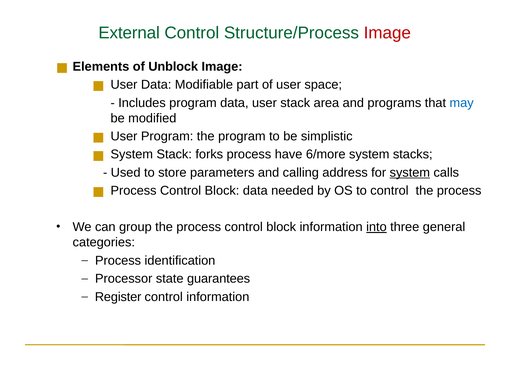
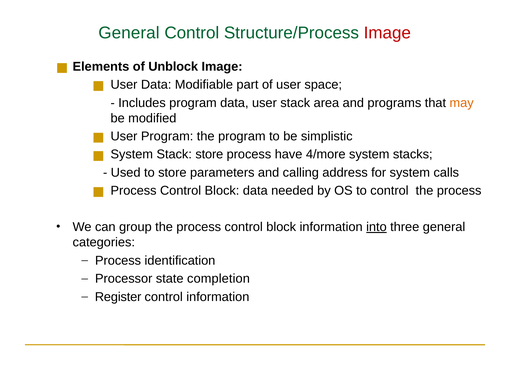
External at (129, 33): External -> General
may colour: blue -> orange
Stack forks: forks -> store
6/more: 6/more -> 4/more
system at (410, 172) underline: present -> none
guarantees: guarantees -> completion
